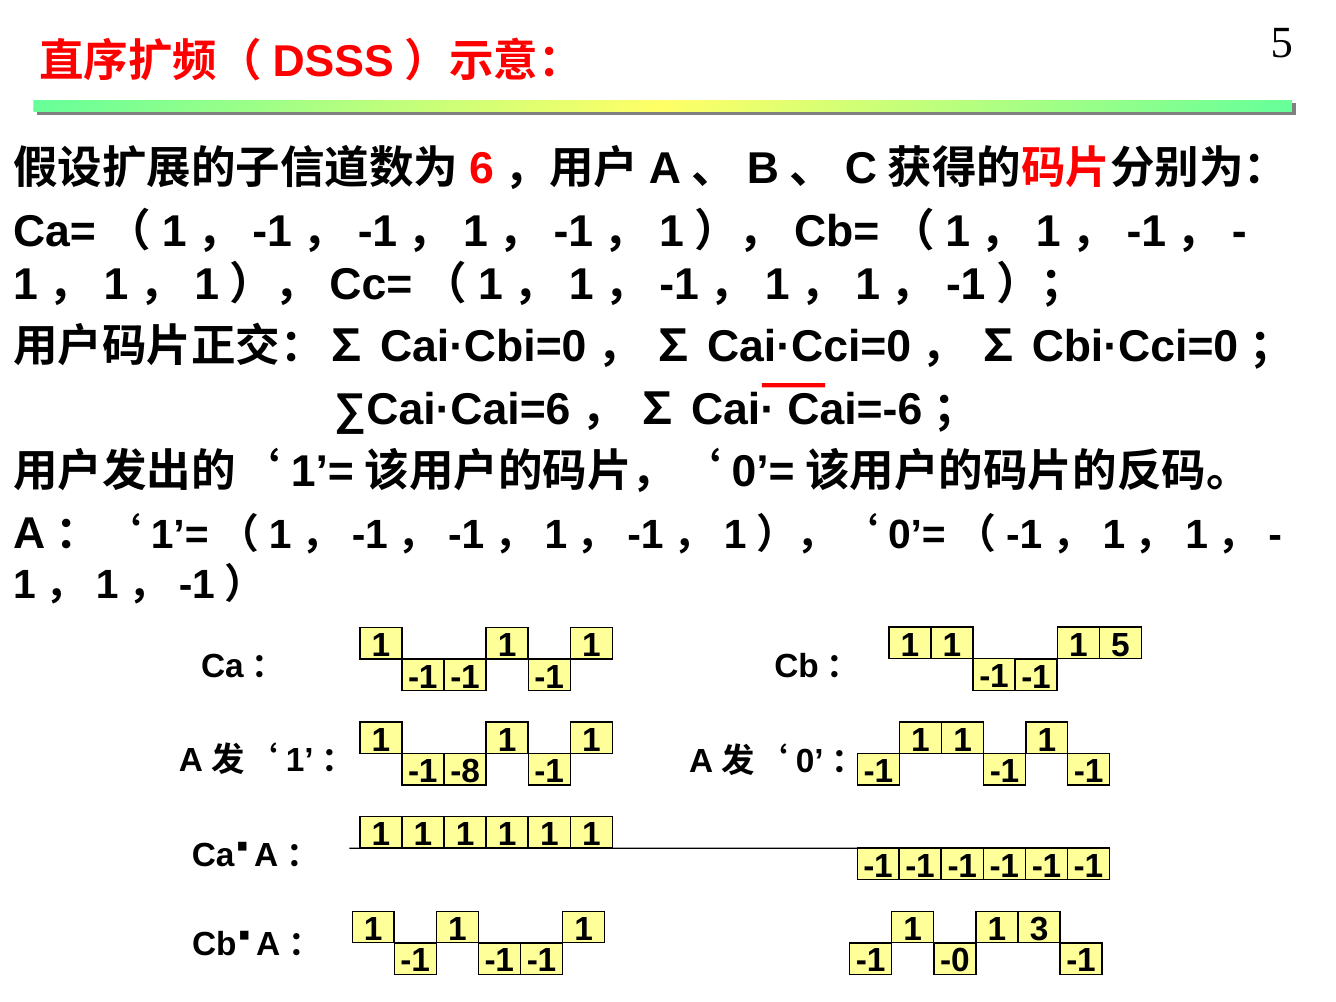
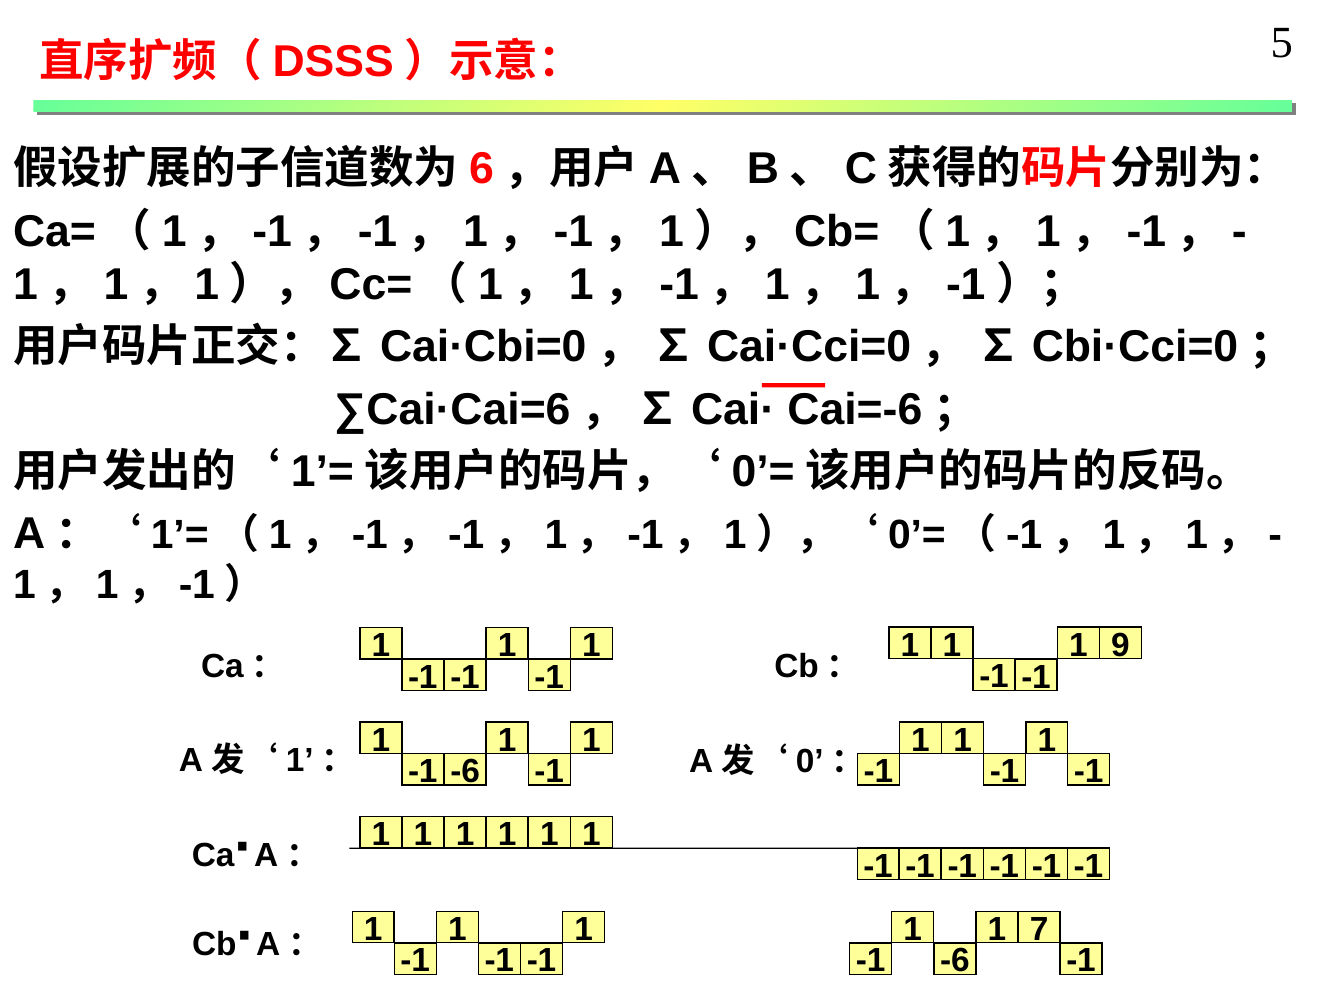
1 5: 5 -> 9
-8 at (465, 772): -8 -> -6
3: 3 -> 7
-0 at (955, 961): -0 -> -6
